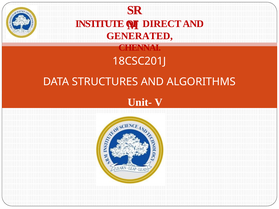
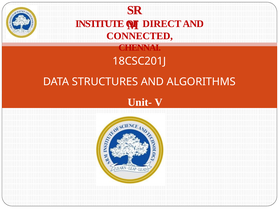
GENERATED: GENERATED -> CONNECTED
